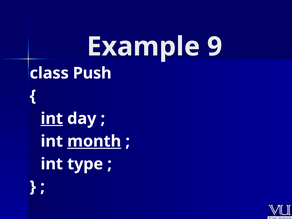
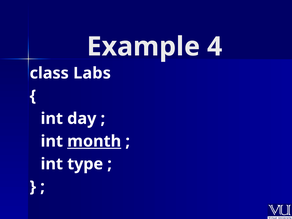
9: 9 -> 4
Push: Push -> Labs
int at (52, 119) underline: present -> none
